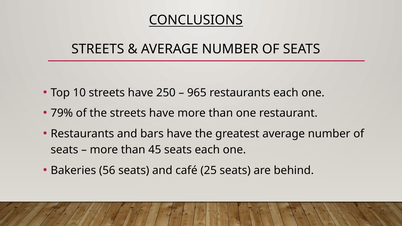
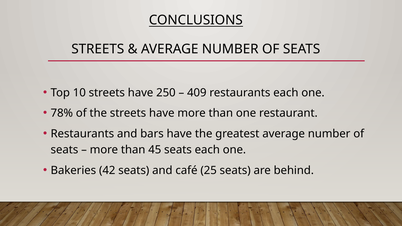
965: 965 -> 409
79%: 79% -> 78%
56: 56 -> 42
